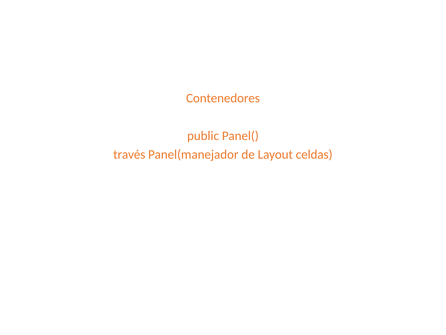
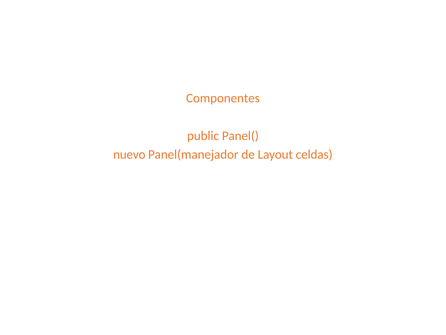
Contenedores: Contenedores -> Componentes
través: través -> nuevo
